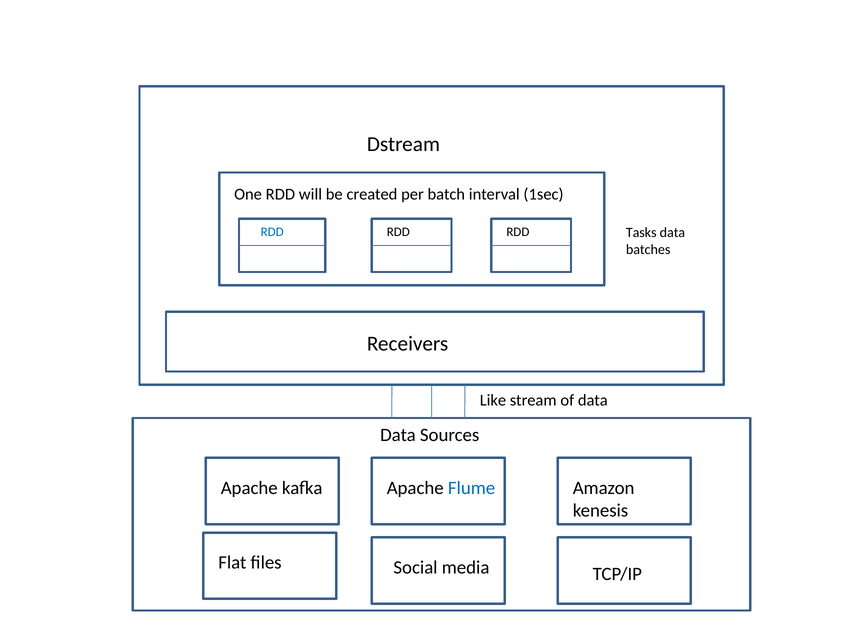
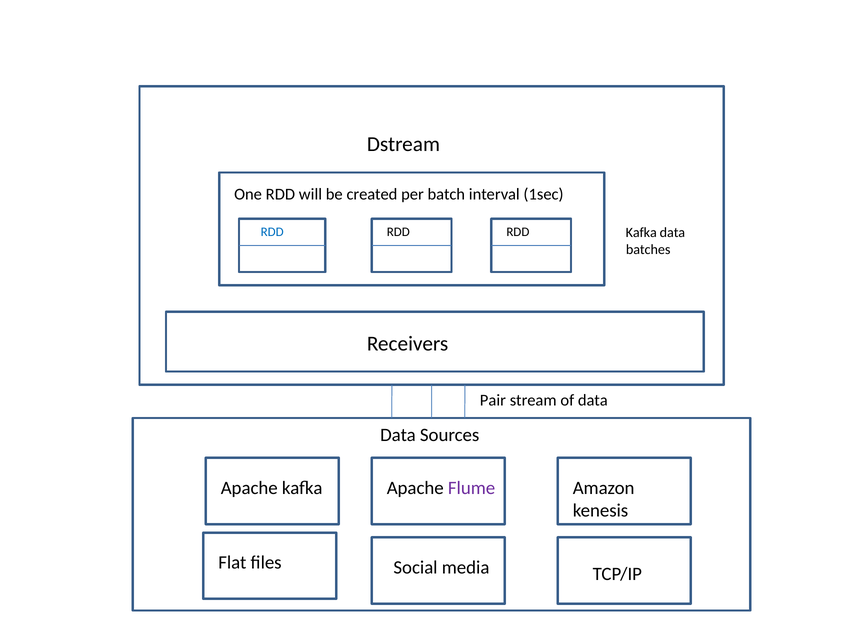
Tasks at (641, 233): Tasks -> Kafka
Like: Like -> Pair
Flume colour: blue -> purple
